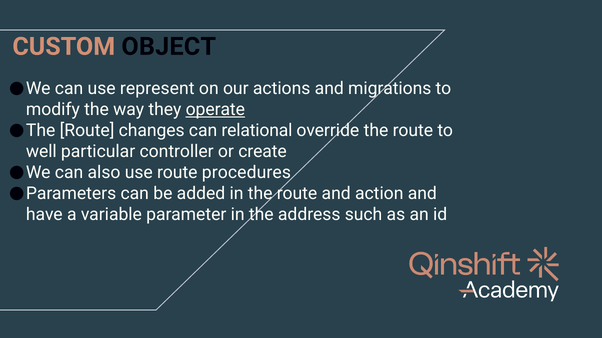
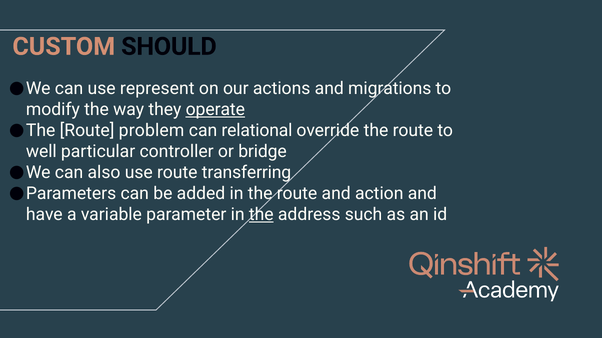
OBJECT: OBJECT -> SHOULD
changes: changes -> problem
create: create -> bridge
procedures: procedures -> transferring
the at (261, 215) underline: none -> present
